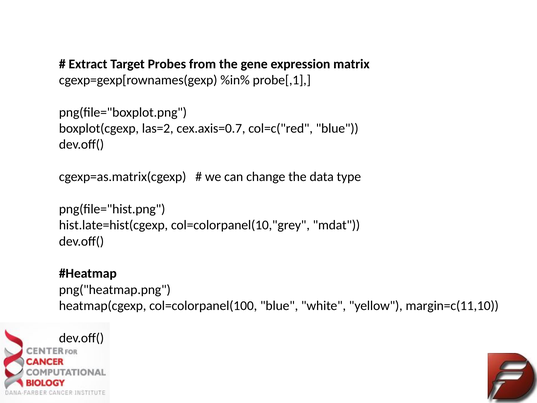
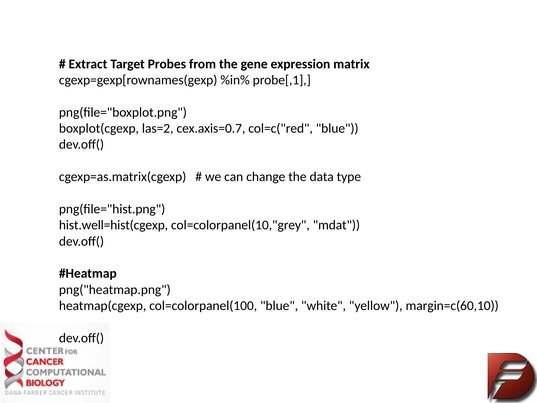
hist.late=hist(cgexp: hist.late=hist(cgexp -> hist.well=hist(cgexp
margin=c(11,10: margin=c(11,10 -> margin=c(60,10
